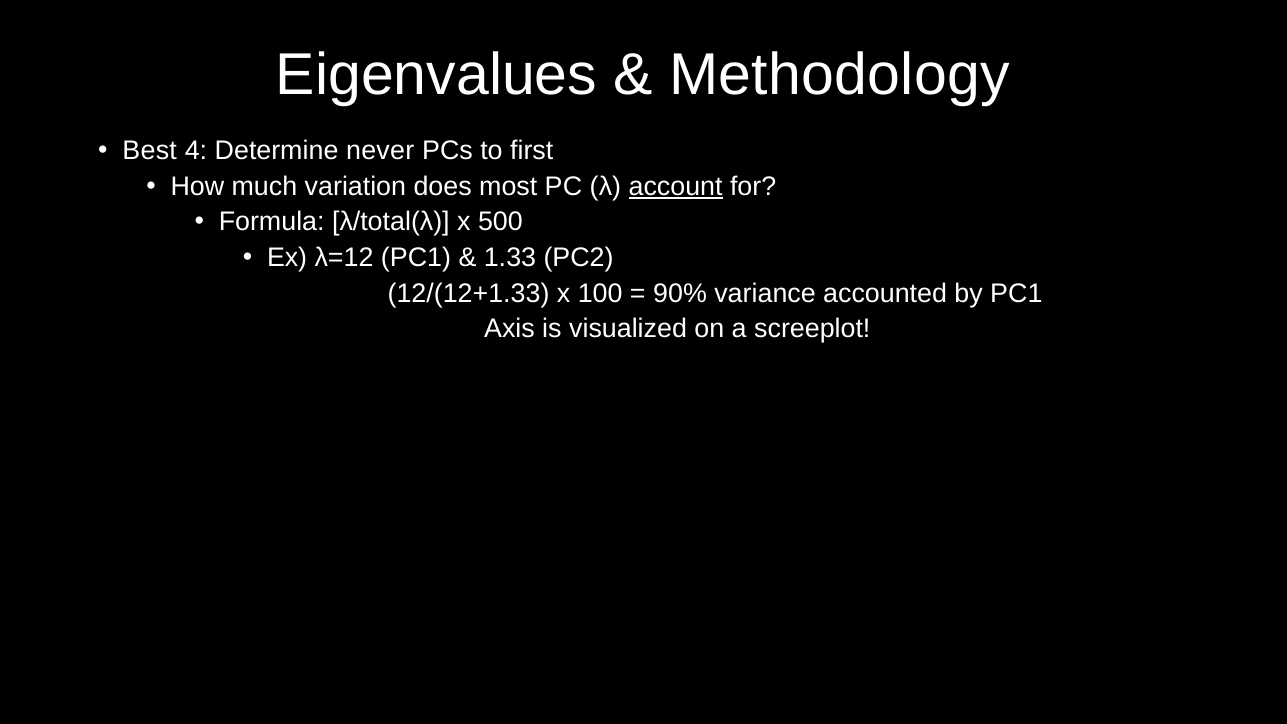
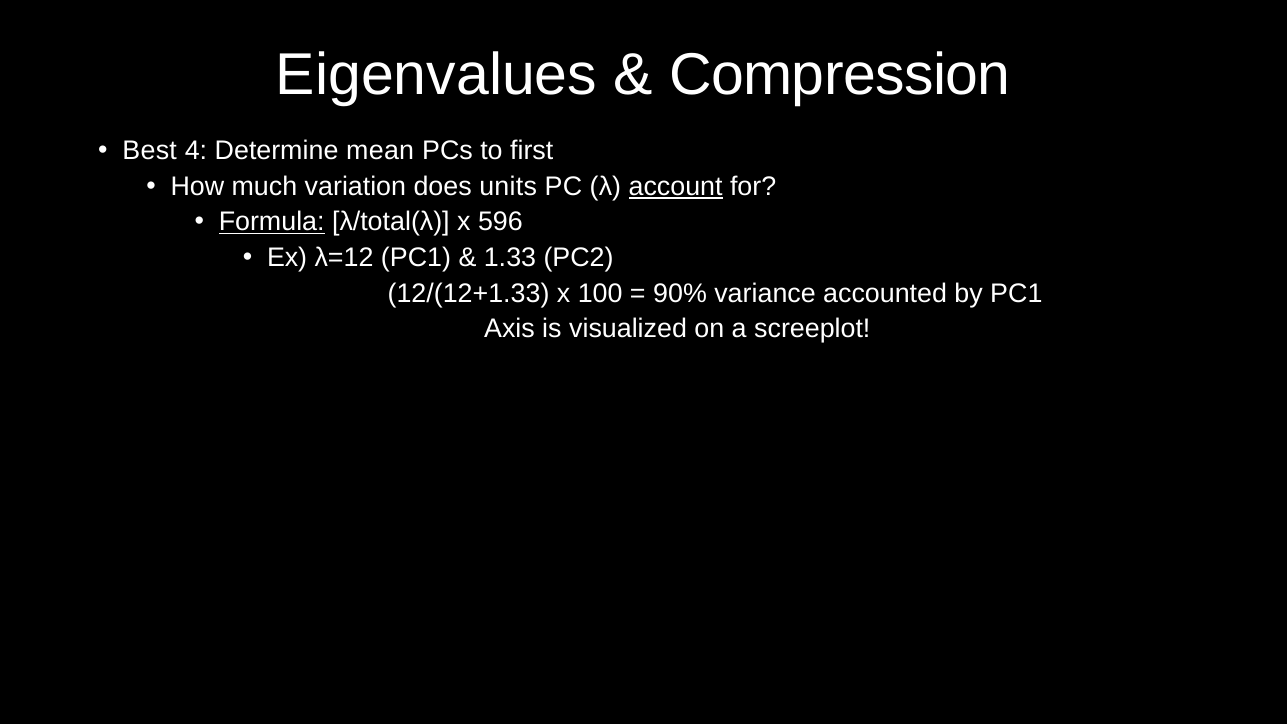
Methodology: Methodology -> Compression
never: never -> mean
most: most -> units
Formula underline: none -> present
500: 500 -> 596
